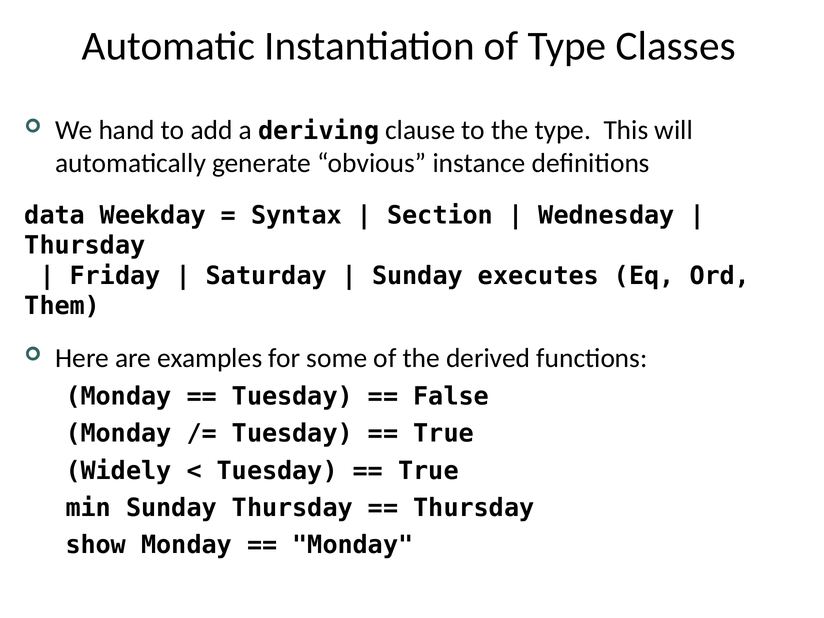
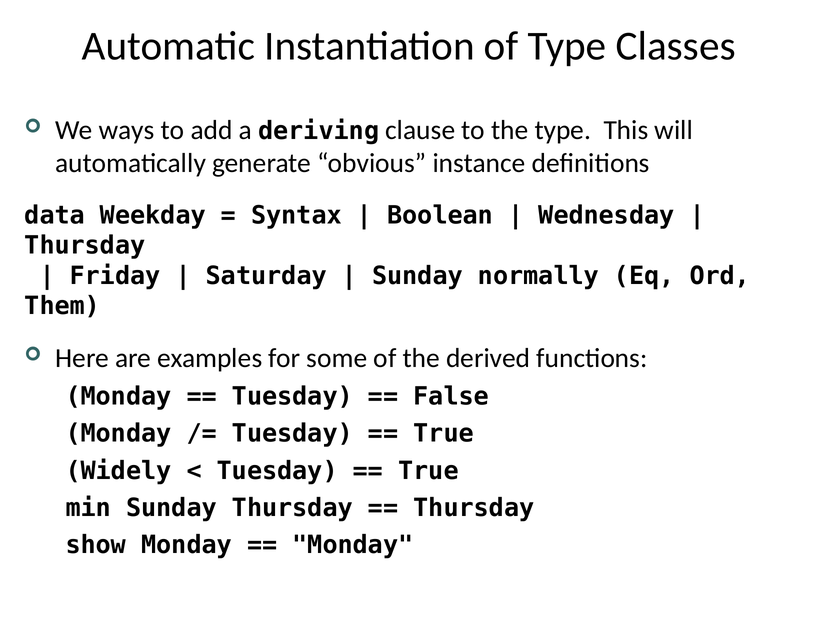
hand: hand -> ways
Section: Section -> Boolean
executes: executes -> normally
